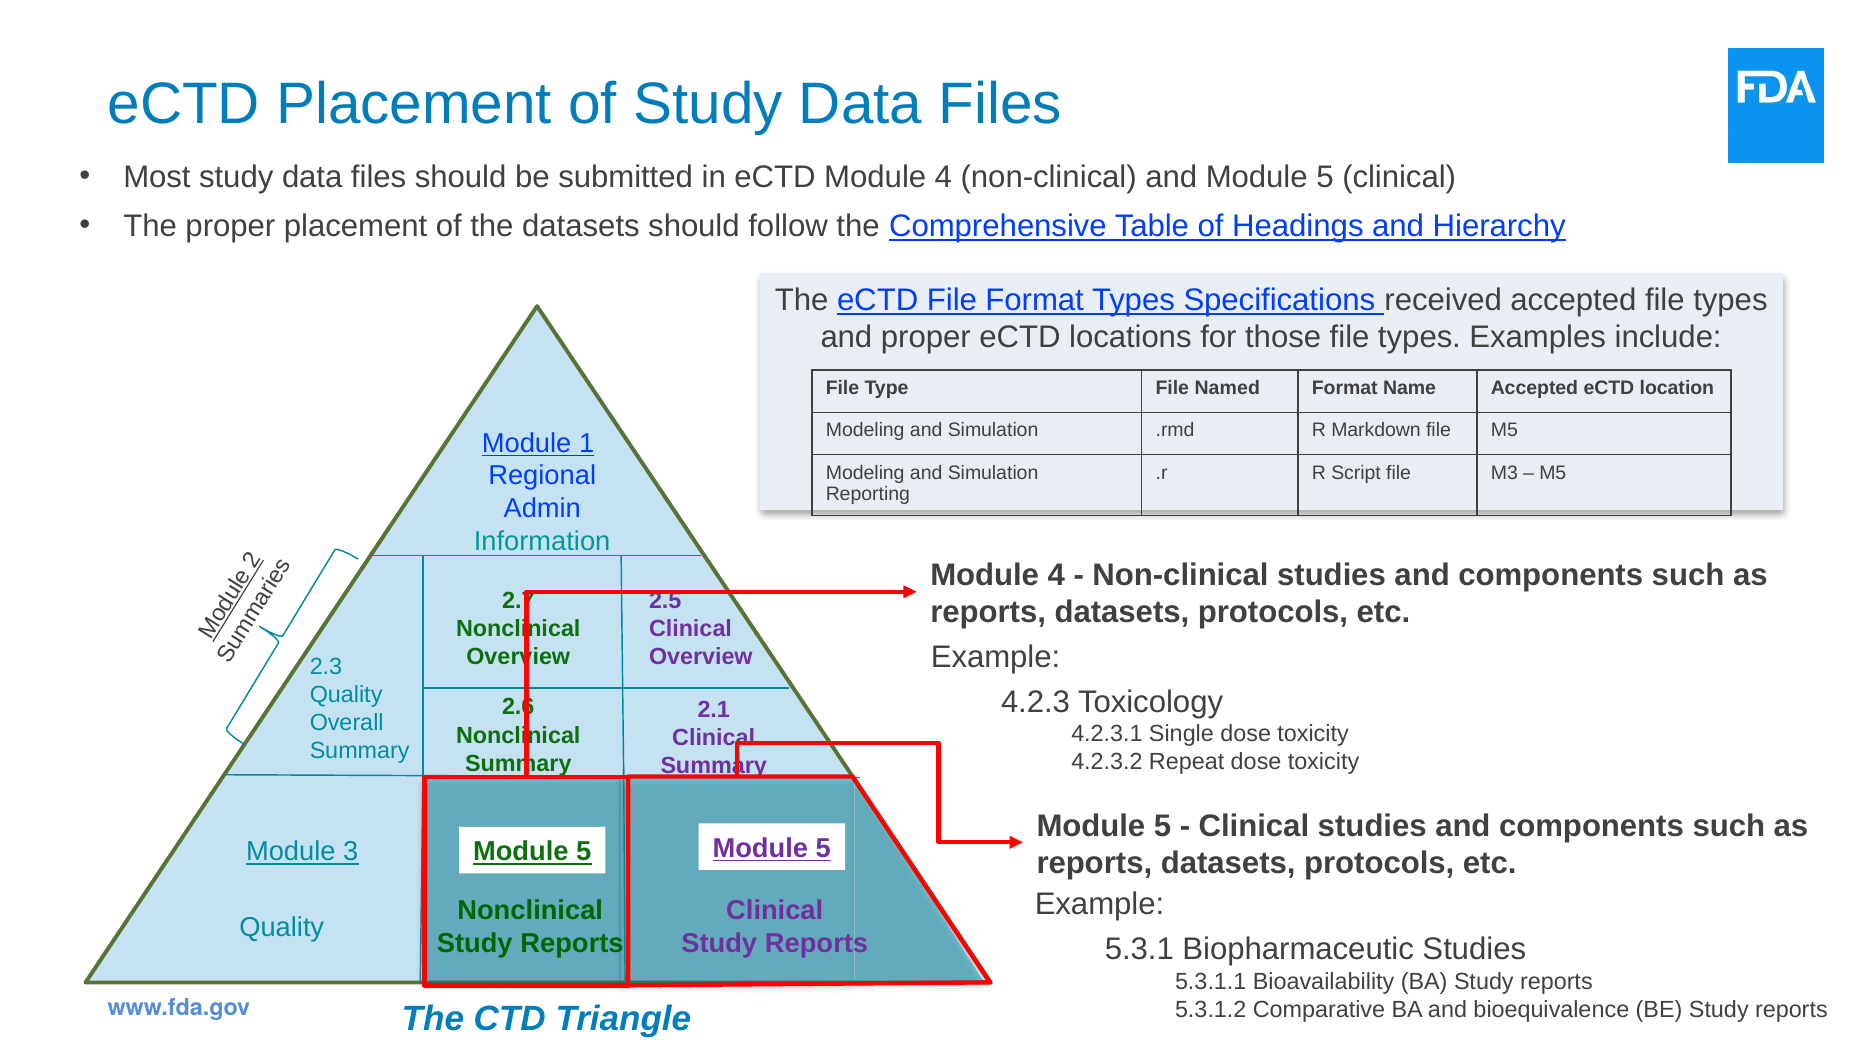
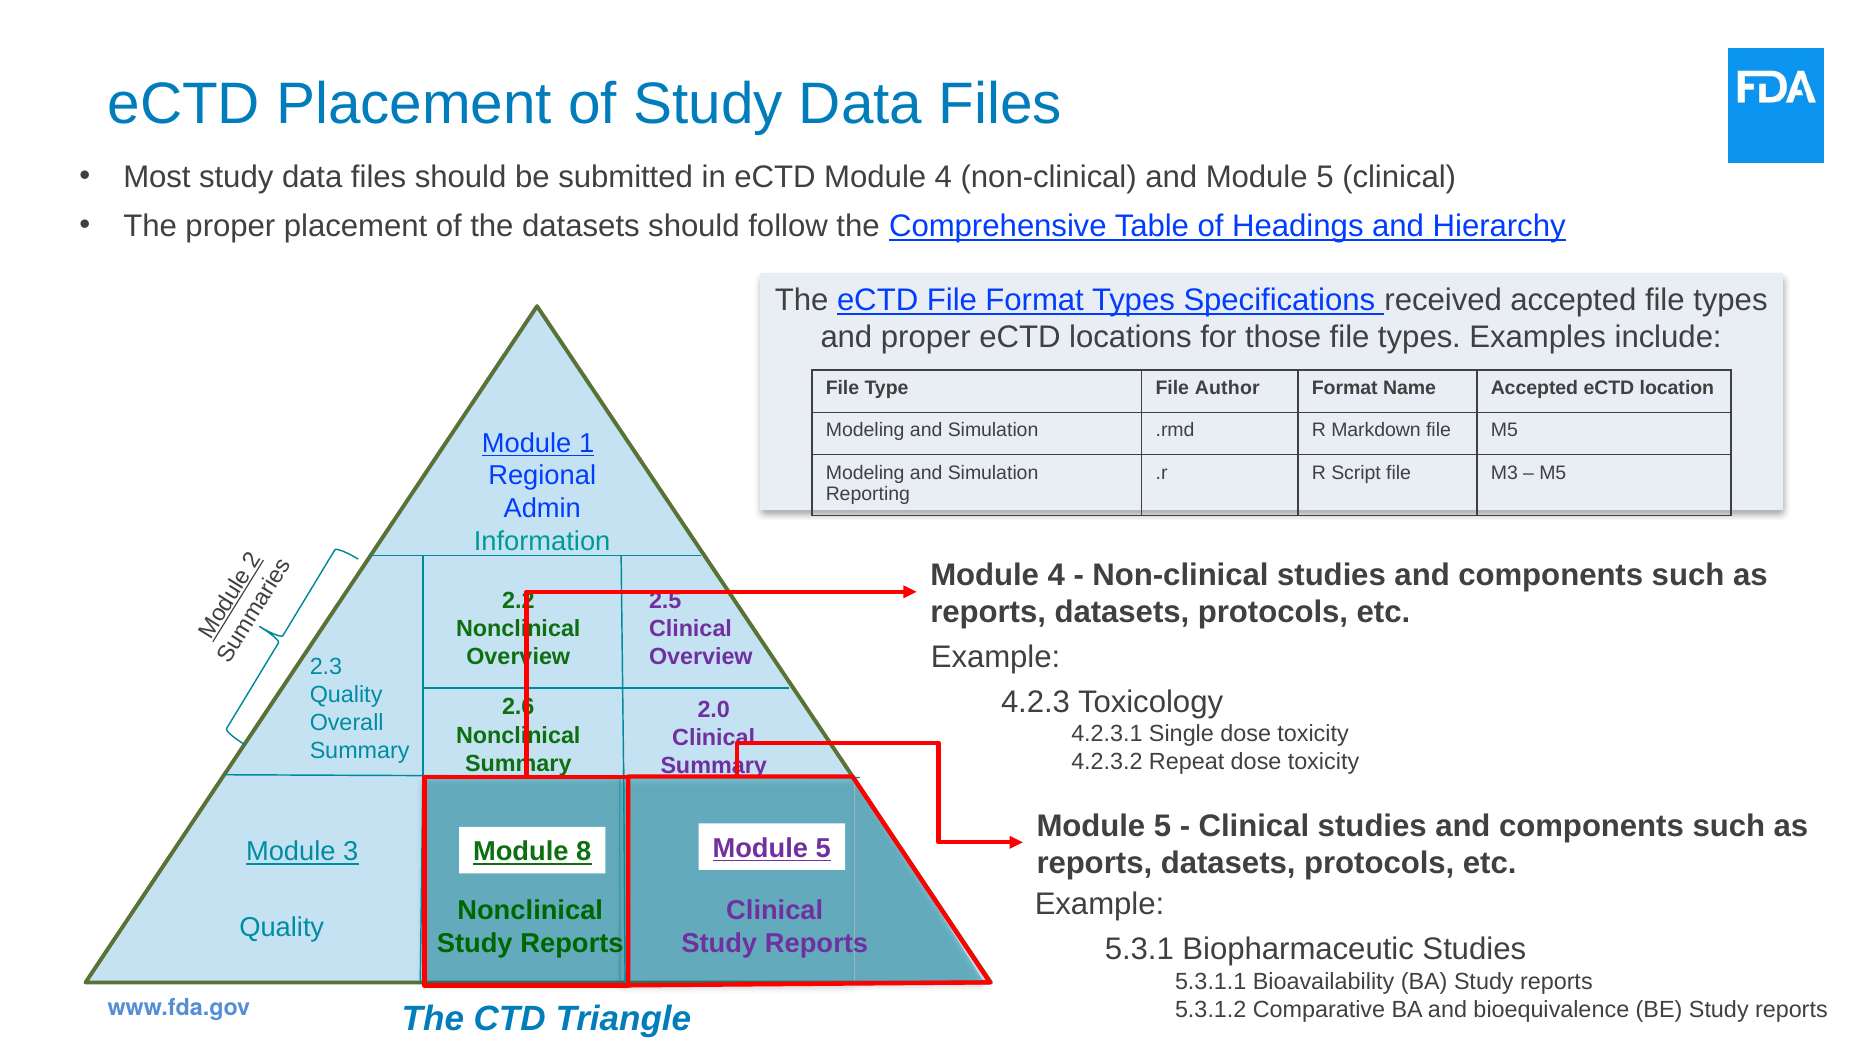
Named: Named -> Author
2.7: 2.7 -> 2.2
2.1: 2.1 -> 2.0
5 at (584, 851): 5 -> 8
